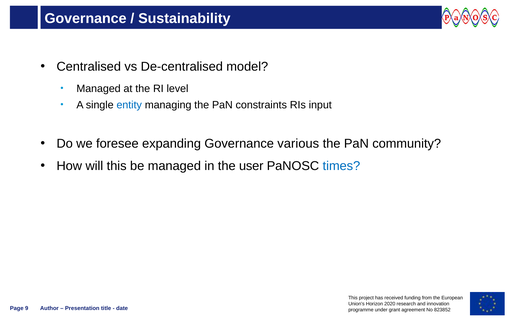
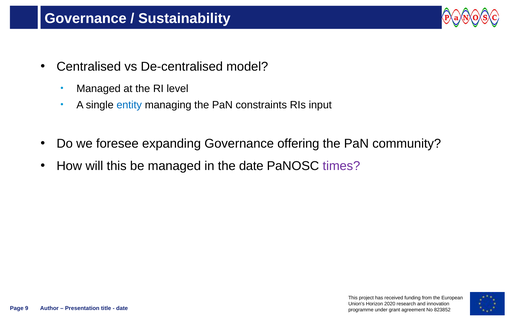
various: various -> offering
the user: user -> date
times colour: blue -> purple
